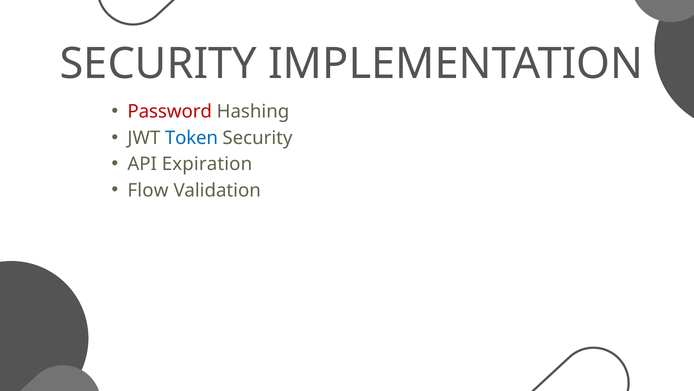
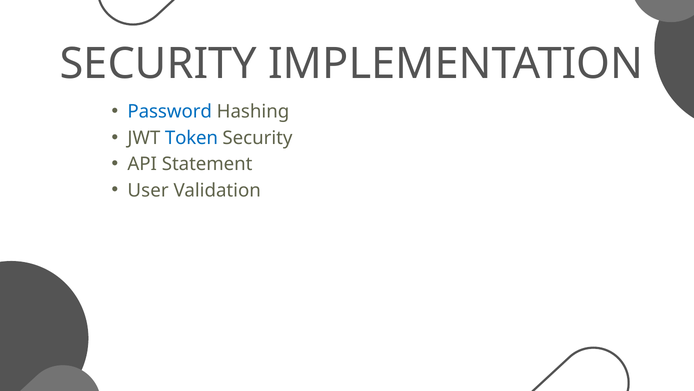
Password colour: red -> blue
Expiration: Expiration -> Statement
Flow: Flow -> User
